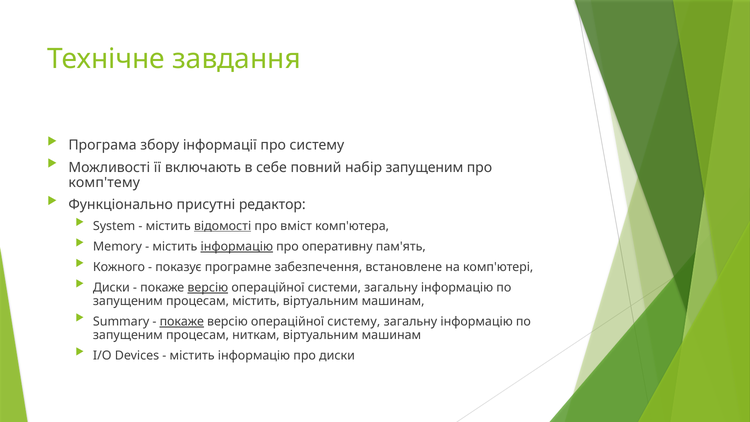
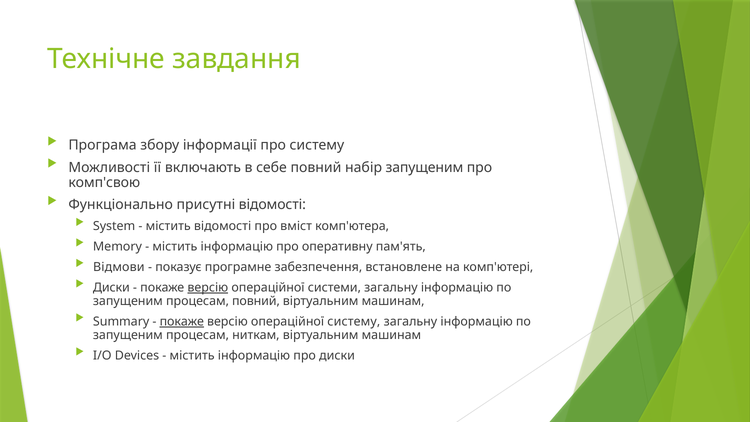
комп'тему: комп'тему -> комп'свою
присутні редактор: редактор -> відомості
відомості at (223, 226) underline: present -> none
інформацію at (237, 246) underline: present -> none
Кожного: Кожного -> Відмови
процесам містить: містить -> повний
